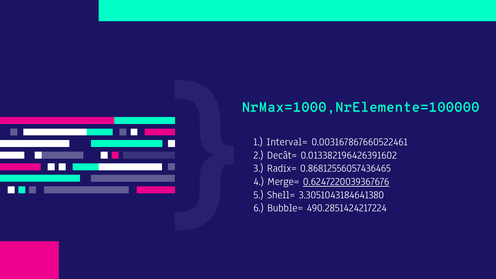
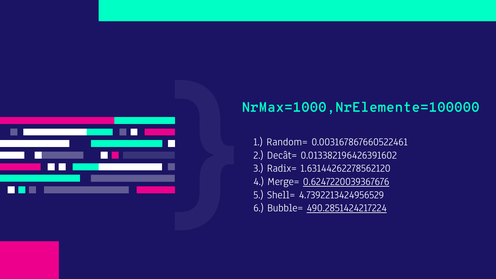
Interval=: Interval= -> Random=
0.86812556057436465: 0.86812556057436465 -> 1.63144262278562120
3.3051043184641380: 3.3051043184641380 -> 4.7392213424956529
490.2851424217224 underline: none -> present
